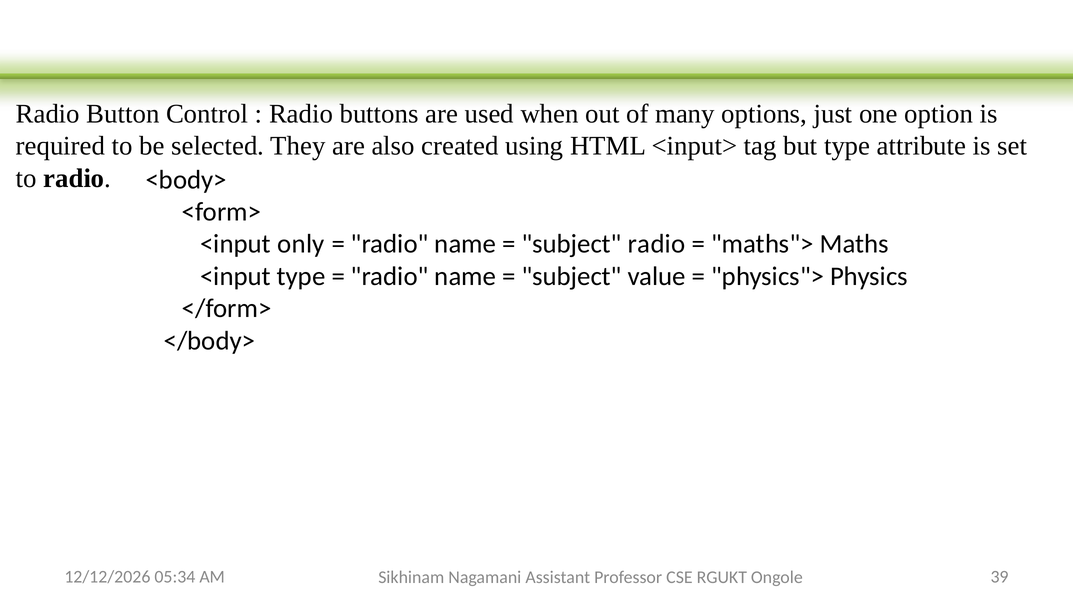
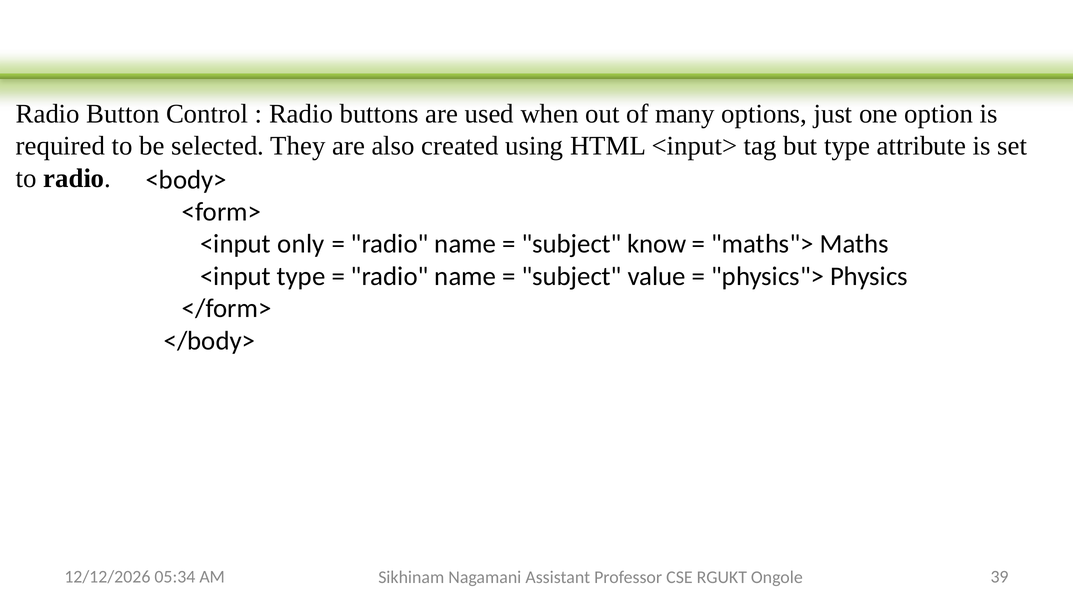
subject radio: radio -> know
